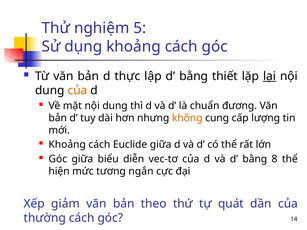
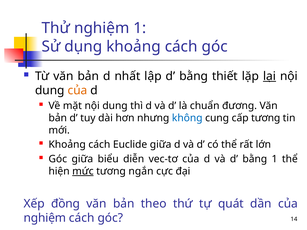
nghiệm 5: 5 -> 1
thực: thực -> nhất
không colour: orange -> blue
cấp lượng: lượng -> tương
bằng 8: 8 -> 1
mức underline: none -> present
giảm: giảm -> đồng
thường at (45, 218): thường -> nghiệm
